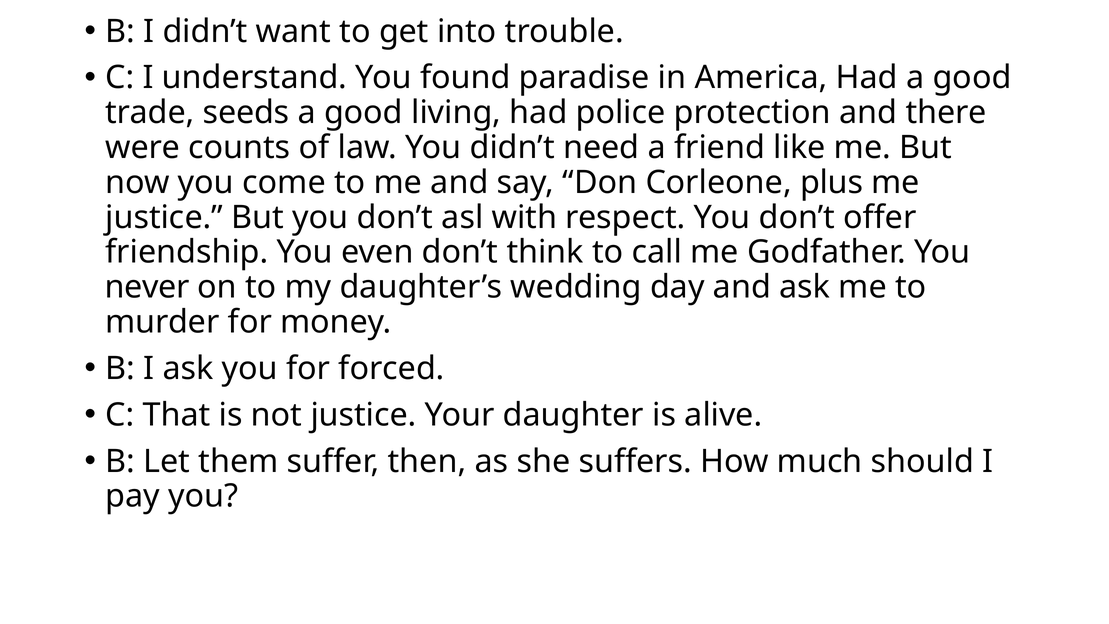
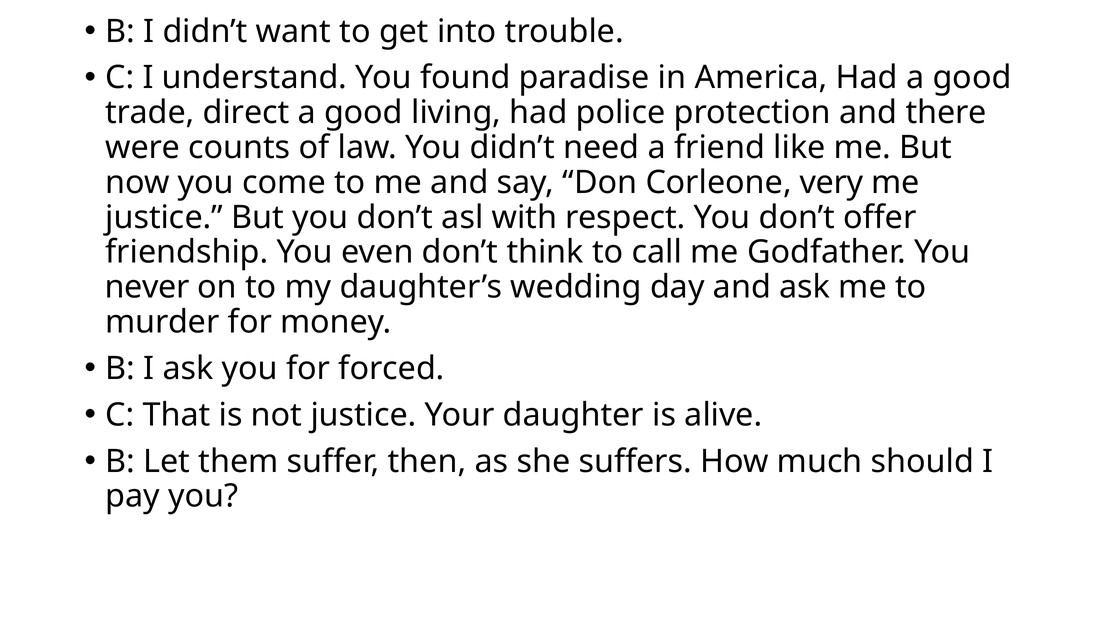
seeds: seeds -> direct
plus: plus -> very
